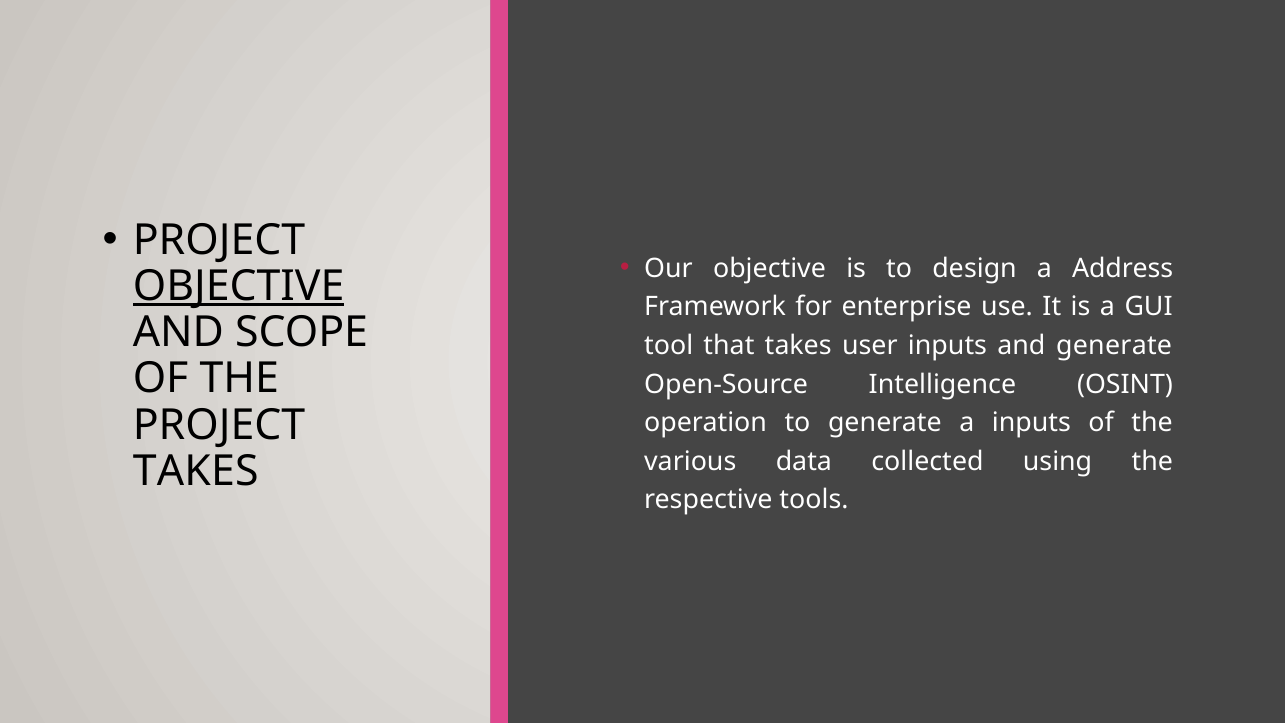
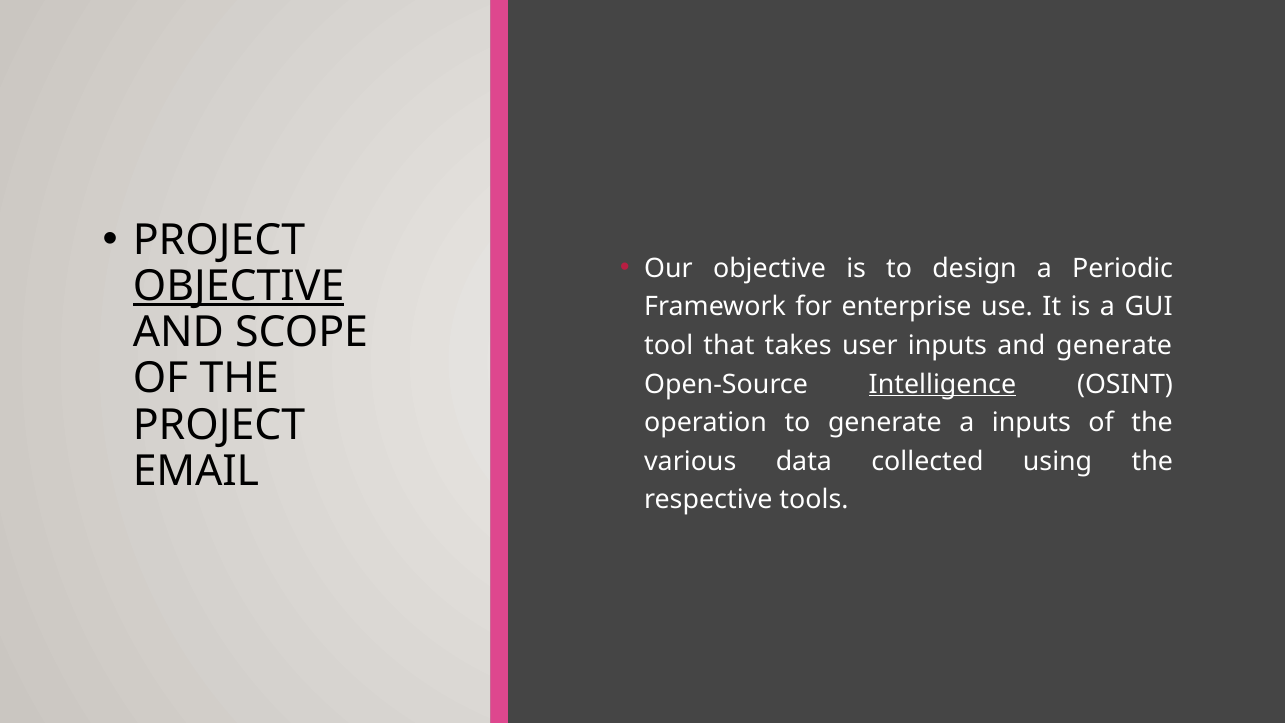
Address: Address -> Periodic
Intelligence underline: none -> present
TAKES at (196, 471): TAKES -> EMAIL
